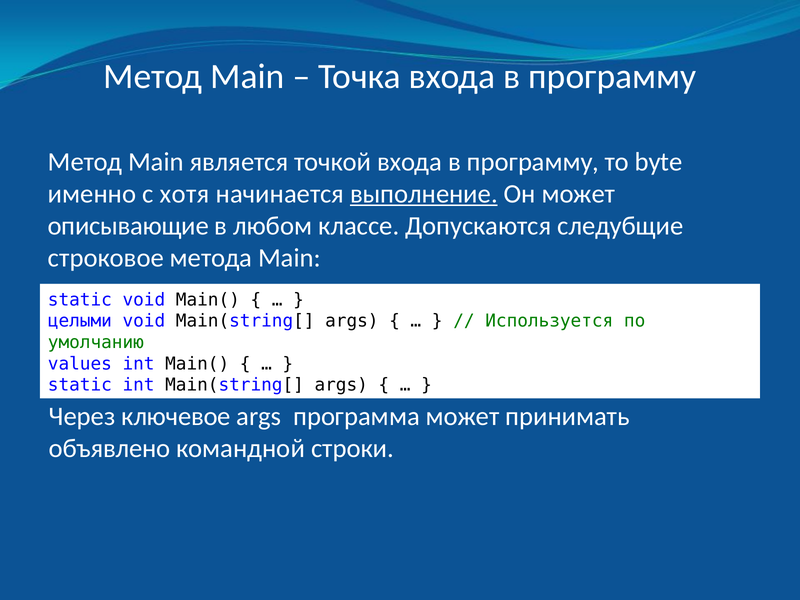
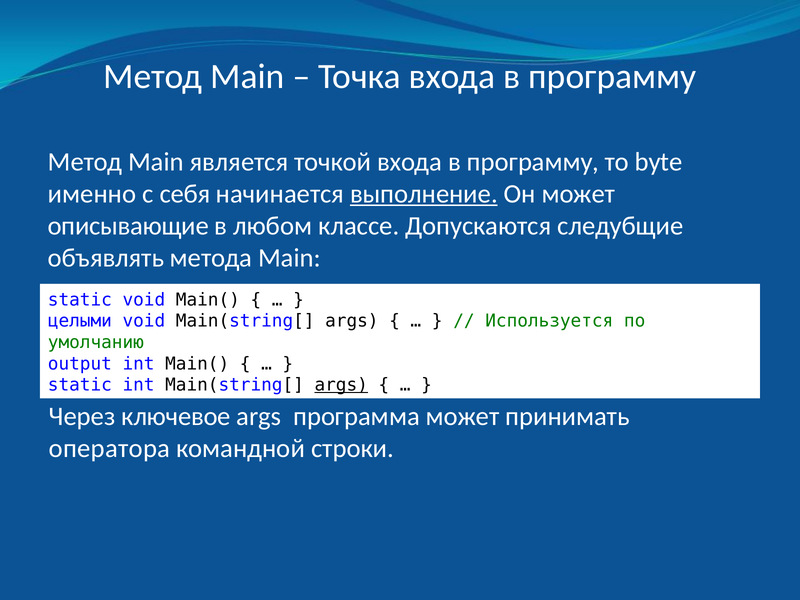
хотя: хотя -> себя
строковое: строковое -> объявлять
values: values -> output
args at (341, 385) underline: none -> present
объявлено: объявлено -> оператора
